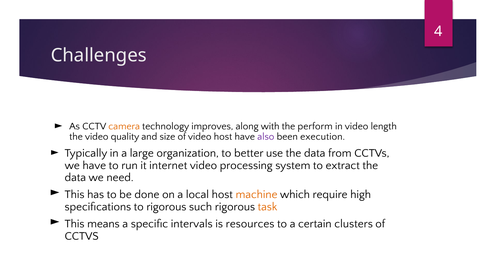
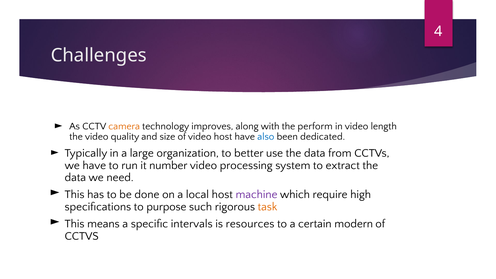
also colour: purple -> blue
execution: execution -> dedicated
internet: internet -> number
machine colour: orange -> purple
to rigorous: rigorous -> purpose
clusters: clusters -> modern
